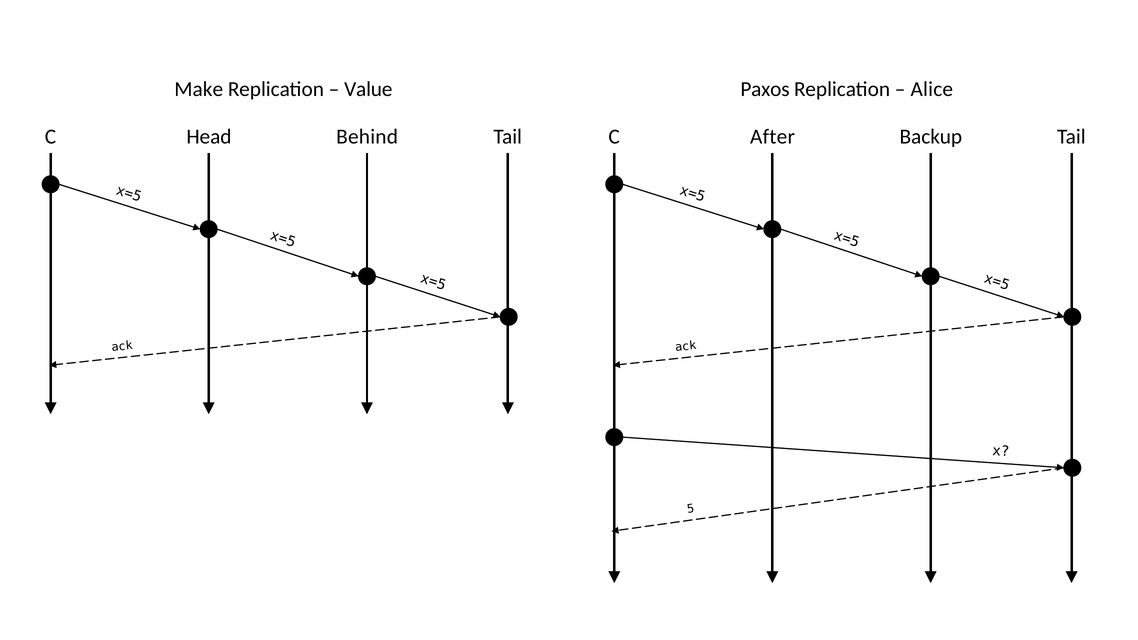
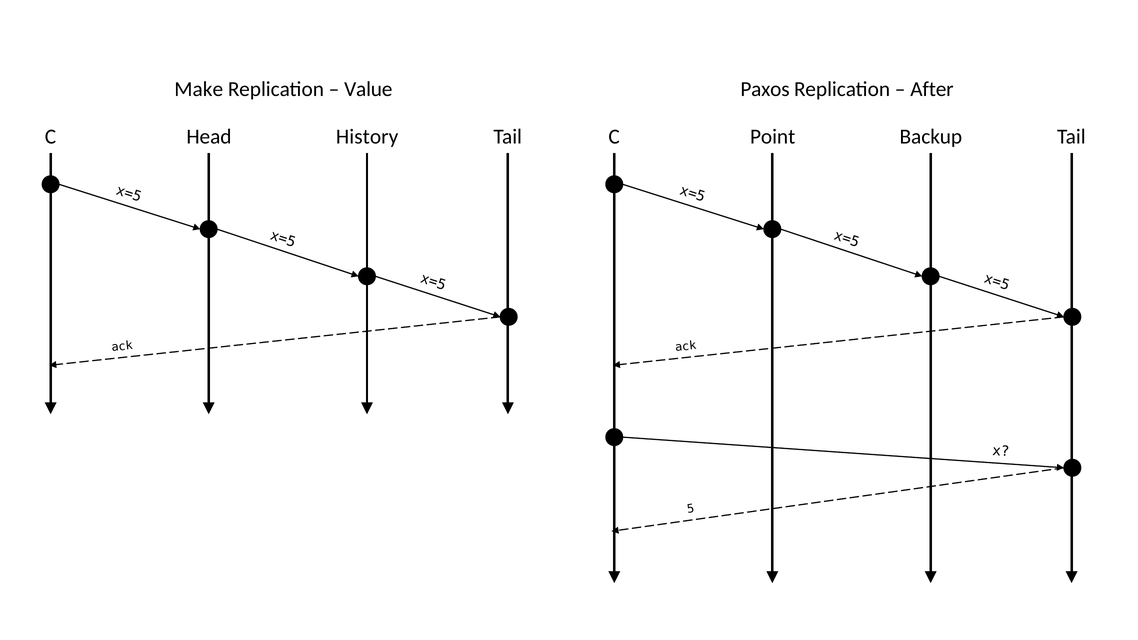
Alice: Alice -> After
Behind: Behind -> History
After: After -> Point
